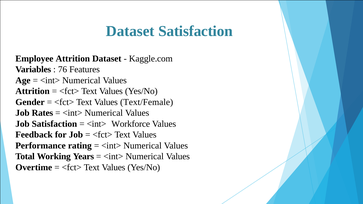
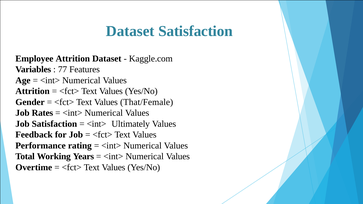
76: 76 -> 77
Text/Female: Text/Female -> That/Female
Workforce: Workforce -> Ultimately
